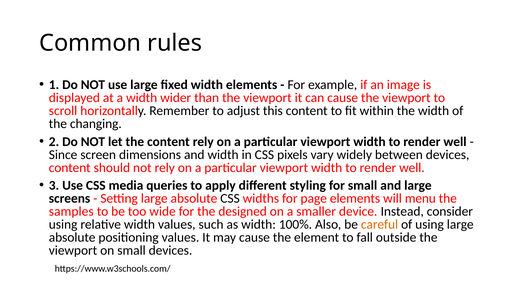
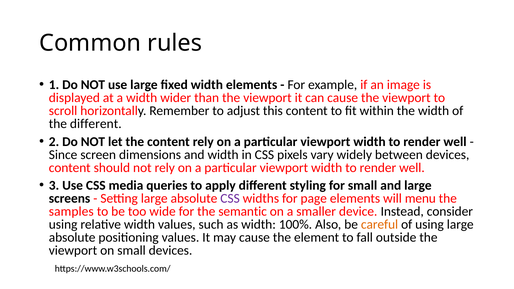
the changing: changing -> different
CSS at (230, 199) colour: black -> purple
designed: designed -> semantic
